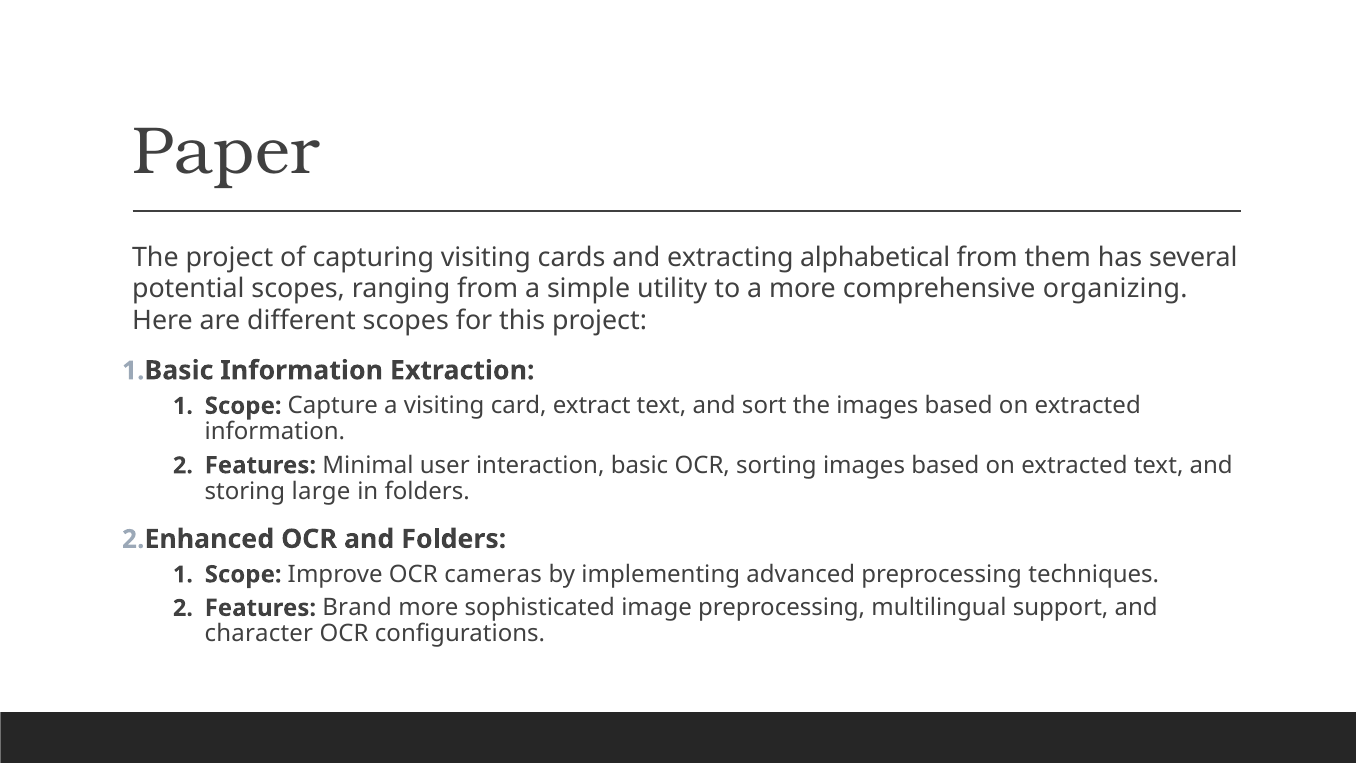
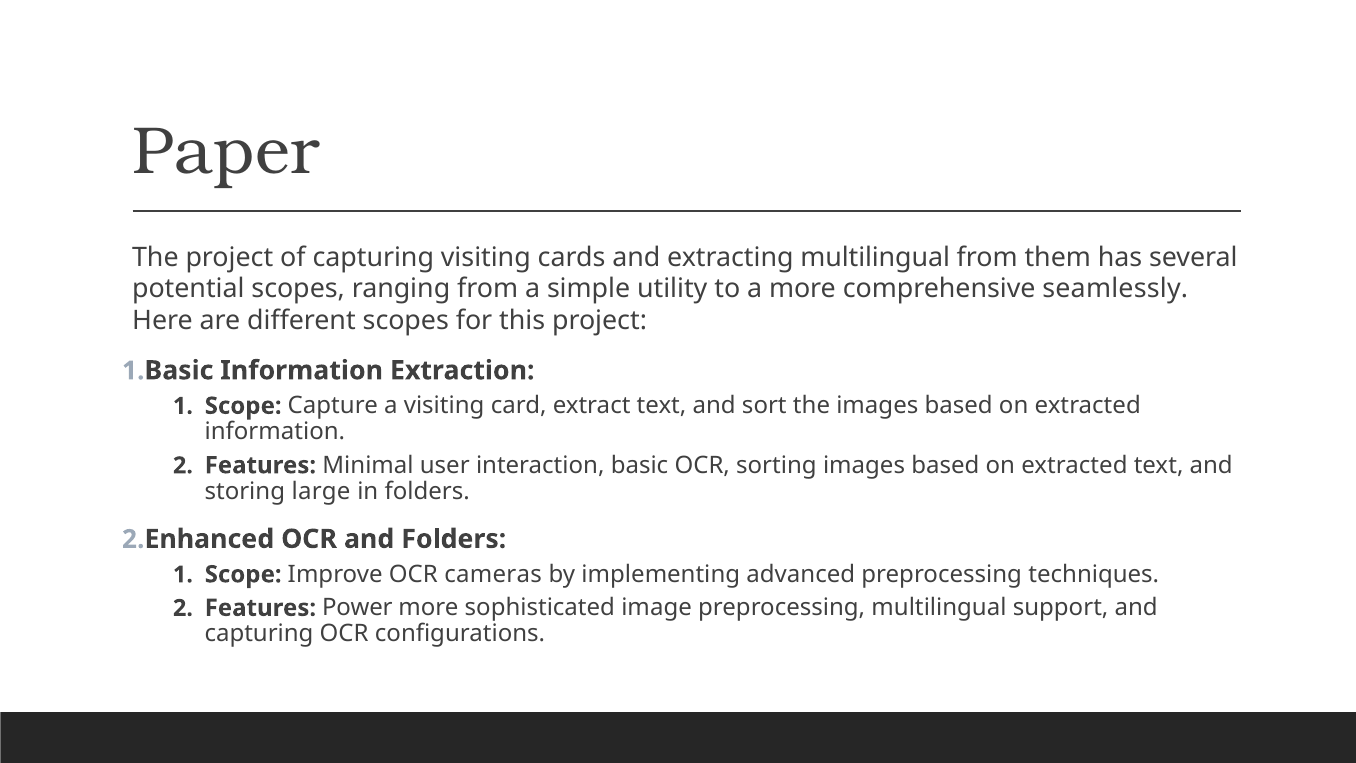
extracting alphabetical: alphabetical -> multilingual
organizing: organizing -> seamlessly
Brand: Brand -> Power
character at (259, 634): character -> capturing
